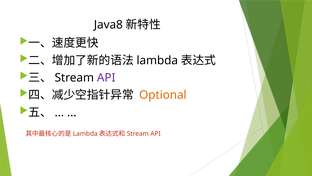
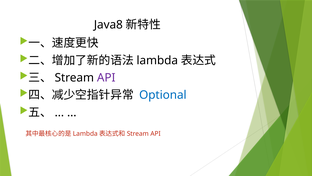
Optional colour: orange -> blue
